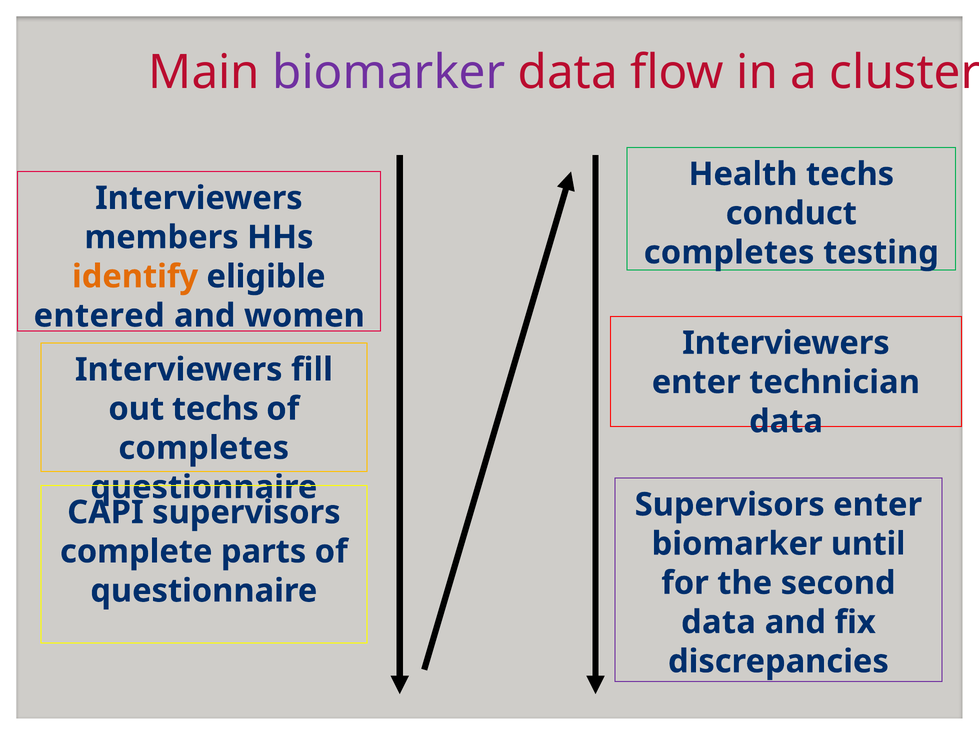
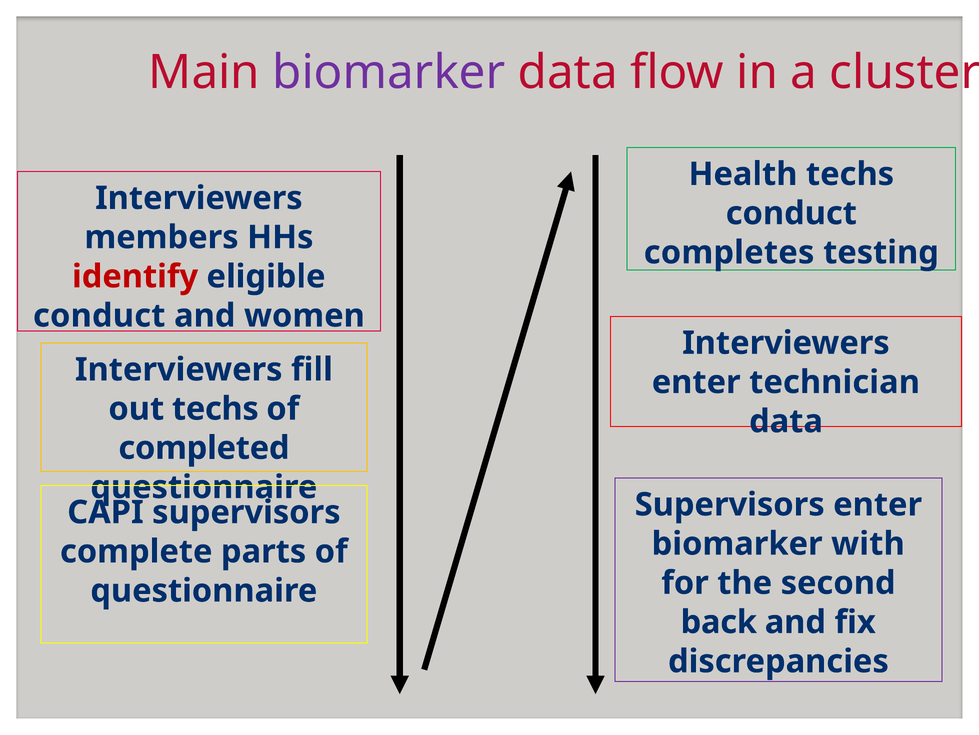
identify colour: orange -> red
entered at (99, 315): entered -> conduct
completes at (204, 448): completes -> completed
until: until -> with
data at (719, 622): data -> back
